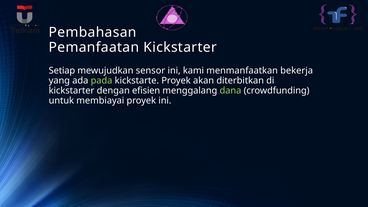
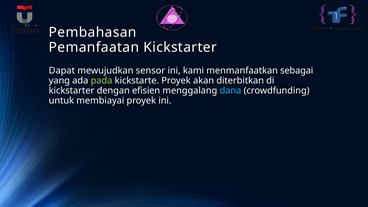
Setiap: Setiap -> Dapat
bekerja: bekerja -> sebagai
dana colour: light green -> light blue
